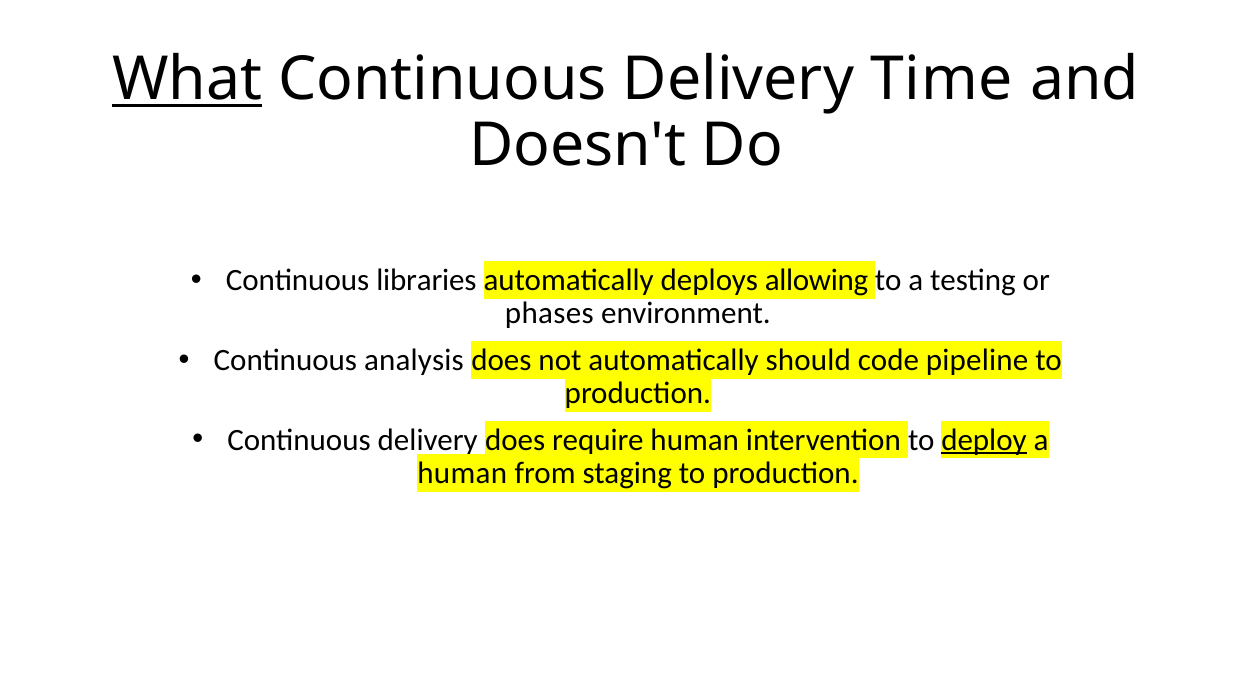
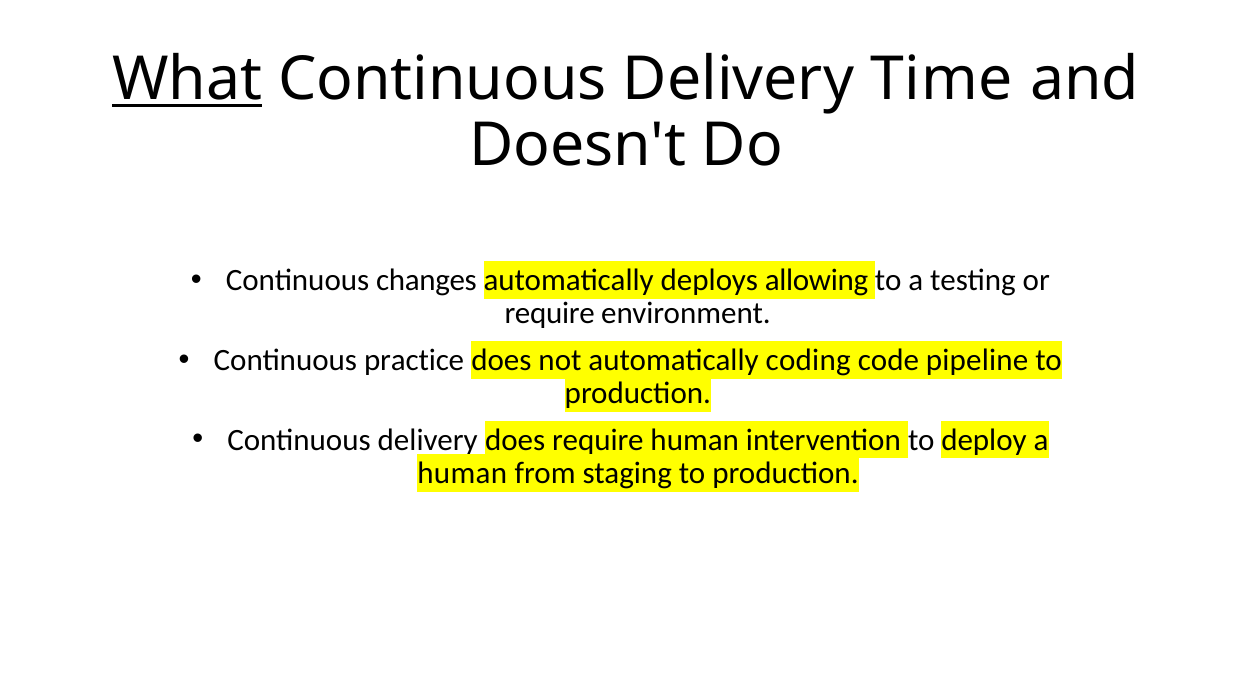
libraries: libraries -> changes
phases at (549, 314): phases -> require
analysis: analysis -> practice
should: should -> coding
deploy underline: present -> none
